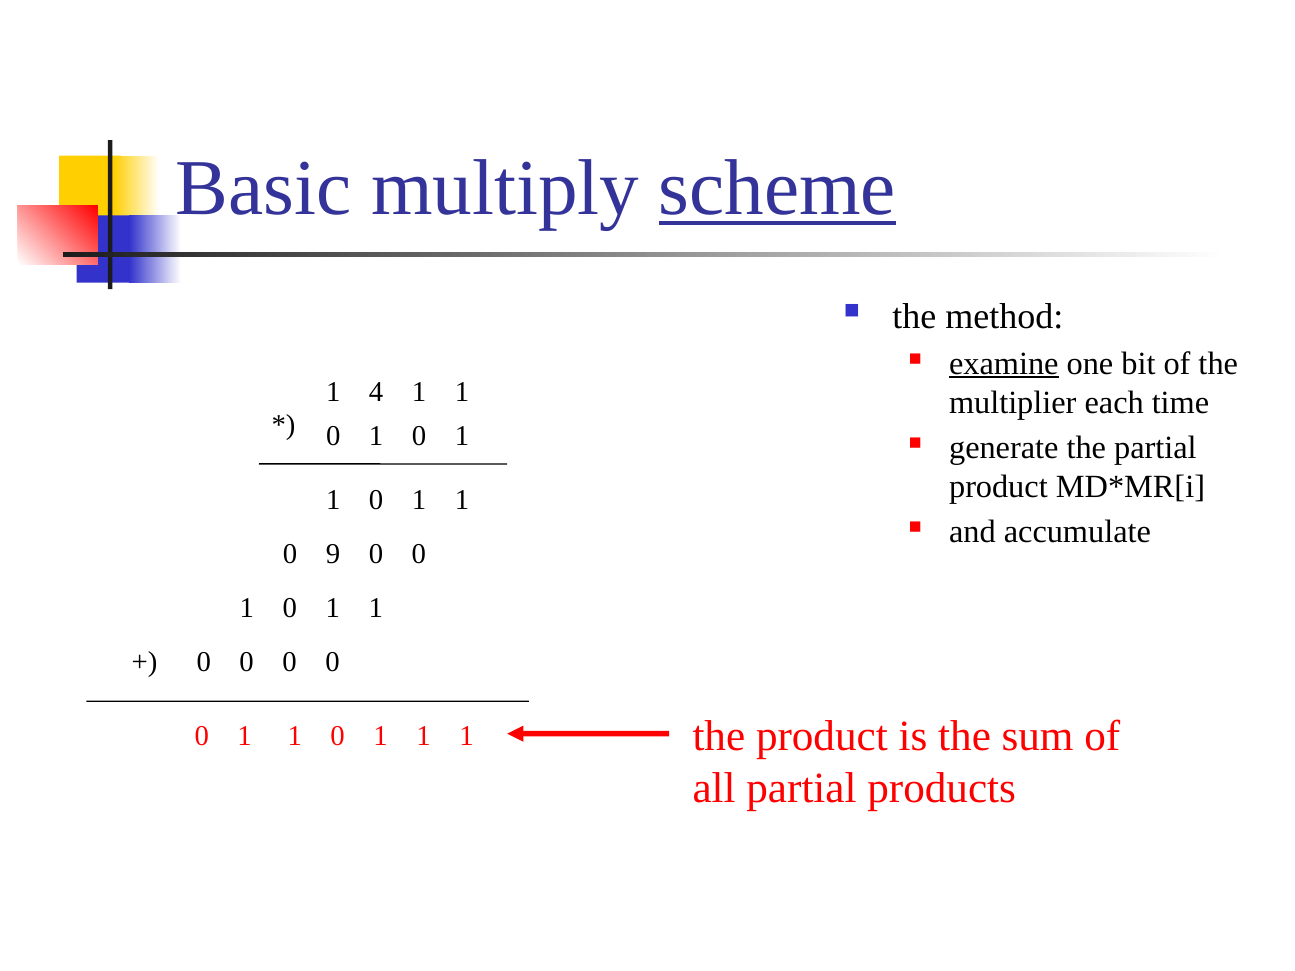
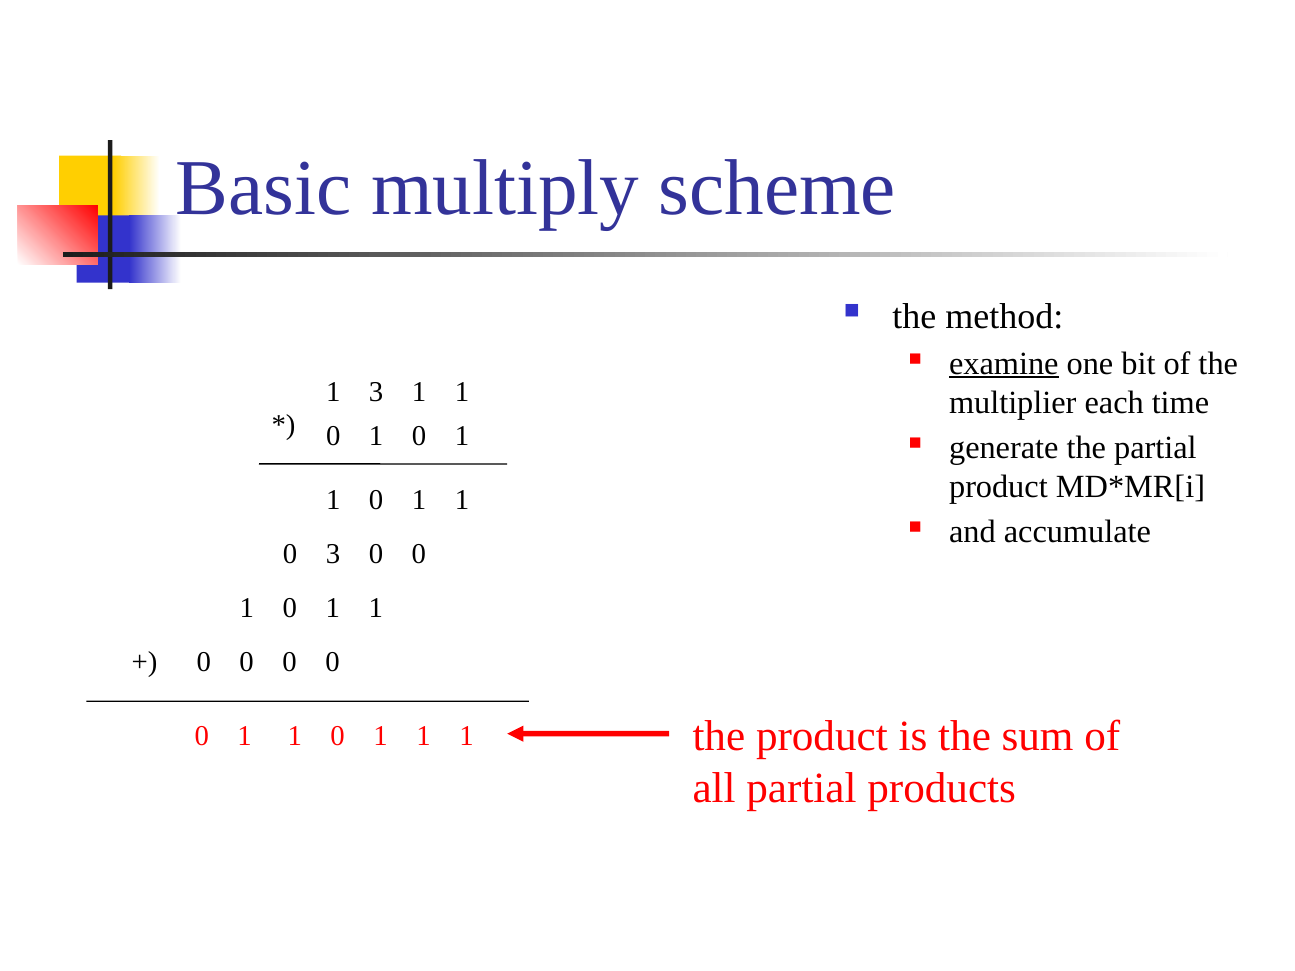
scheme underline: present -> none
1 4: 4 -> 3
0 9: 9 -> 3
